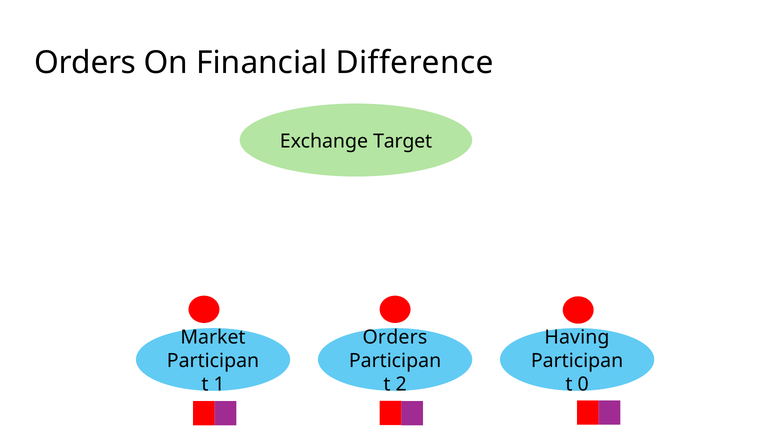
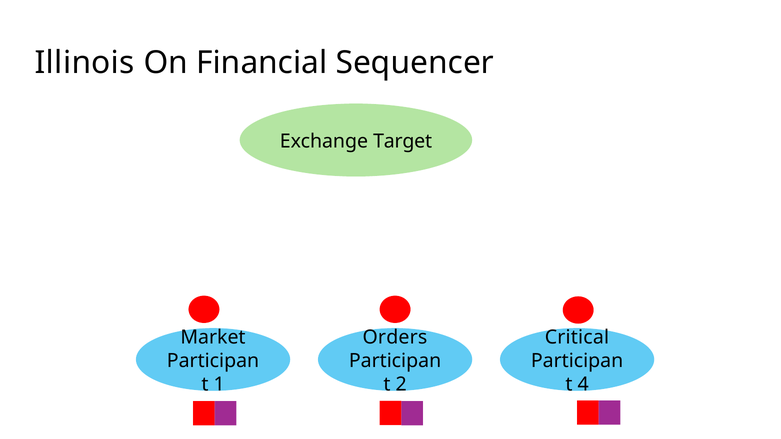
Orders at (85, 63): Orders -> Illinois
Difference: Difference -> Sequencer
Having: Having -> Critical
0: 0 -> 4
